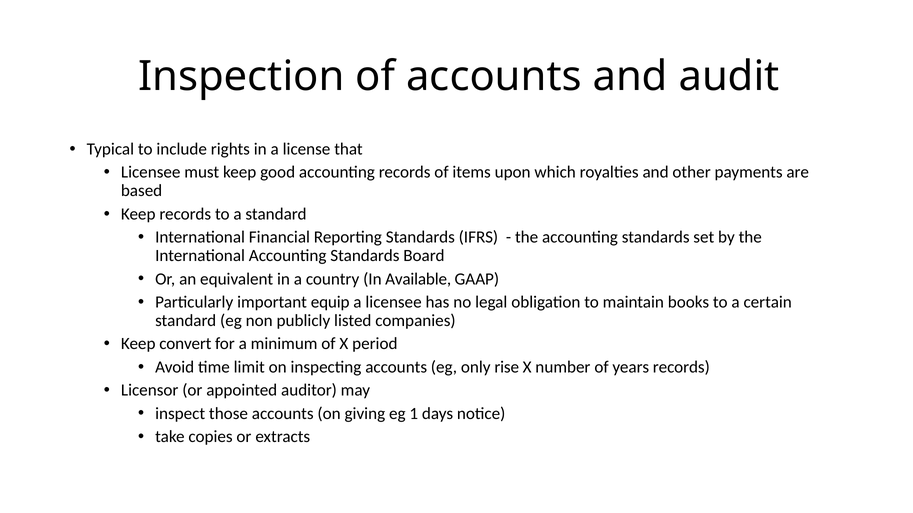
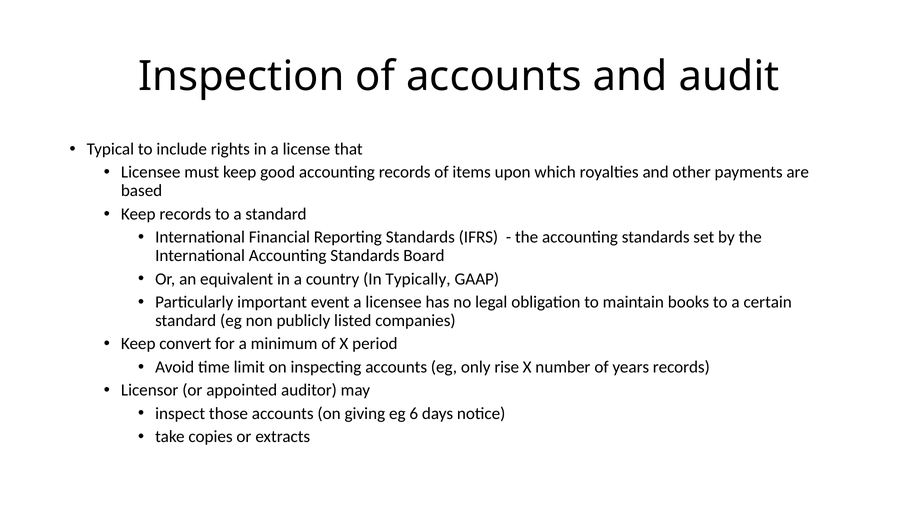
Available: Available -> Typically
equip: equip -> event
1: 1 -> 6
